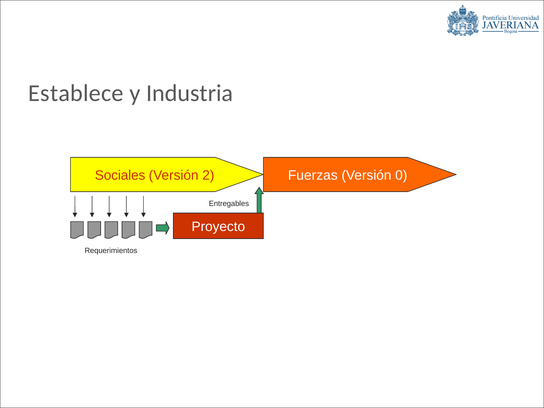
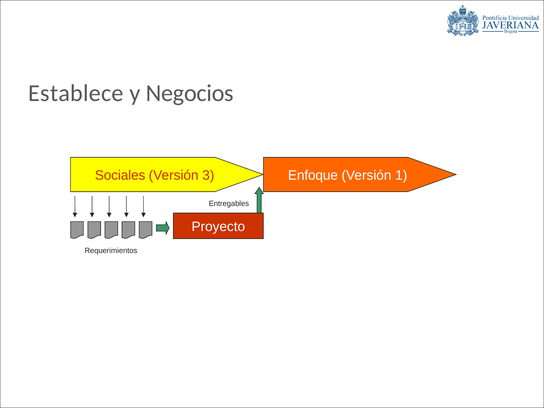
Industria: Industria -> Negocios
2: 2 -> 3
Fuerzas: Fuerzas -> Enfoque
0: 0 -> 1
